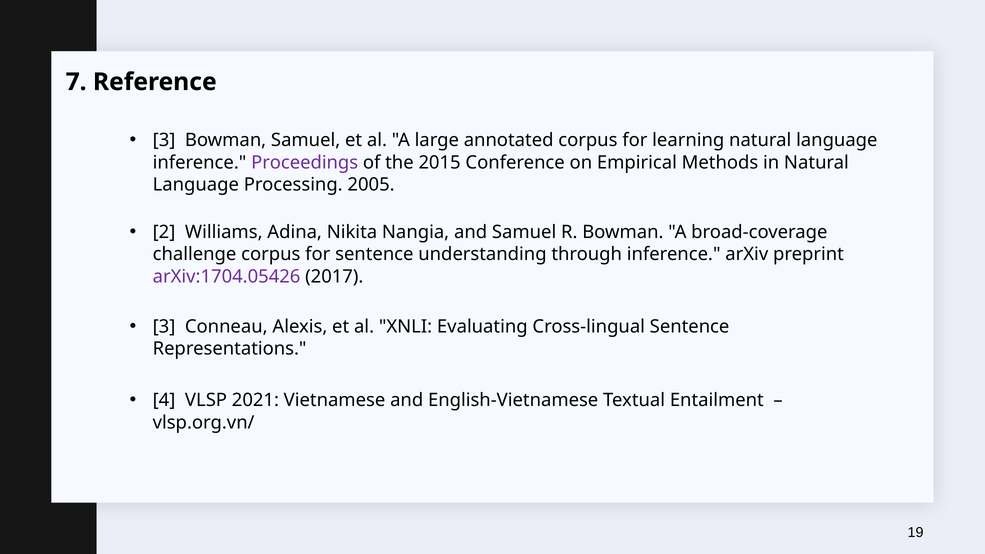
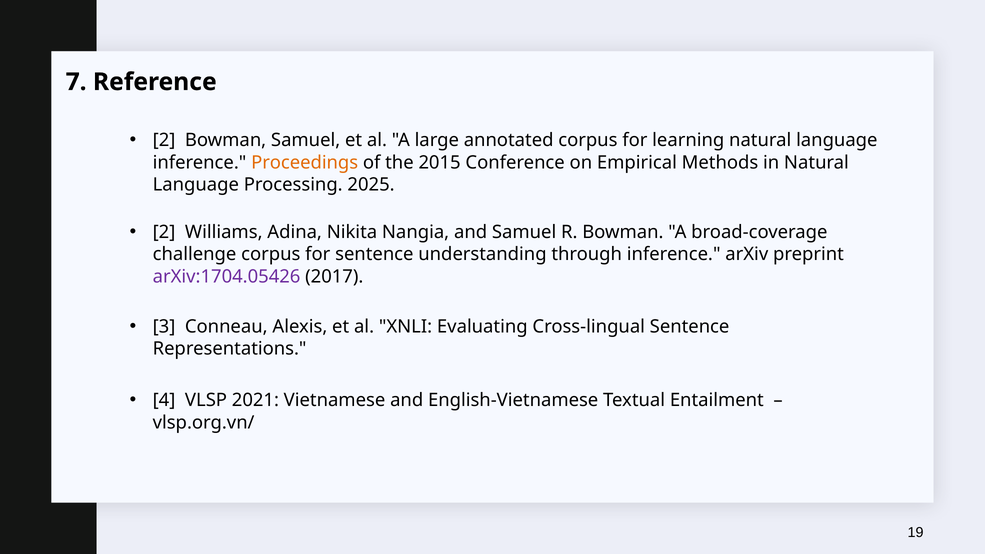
3 at (164, 140): 3 -> 2
Proceedings colour: purple -> orange
2005: 2005 -> 2025
